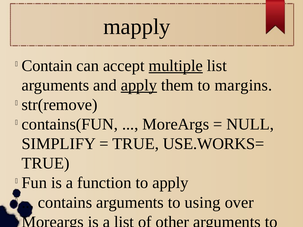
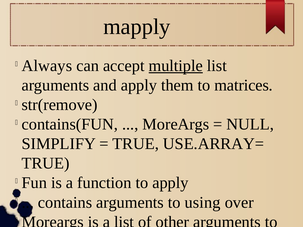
Contain: Contain -> Always
apply at (139, 85) underline: present -> none
margins: margins -> matrices
USE.WORKS=: USE.WORKS= -> USE.ARRAY=
